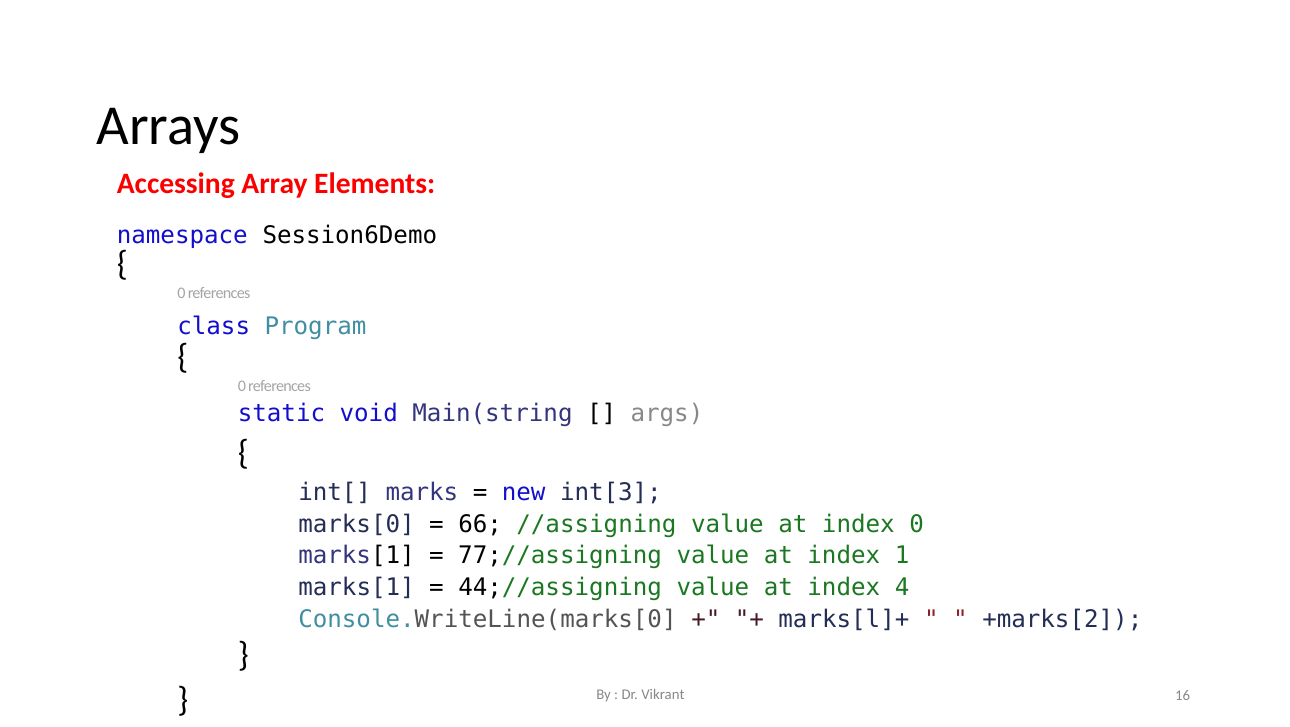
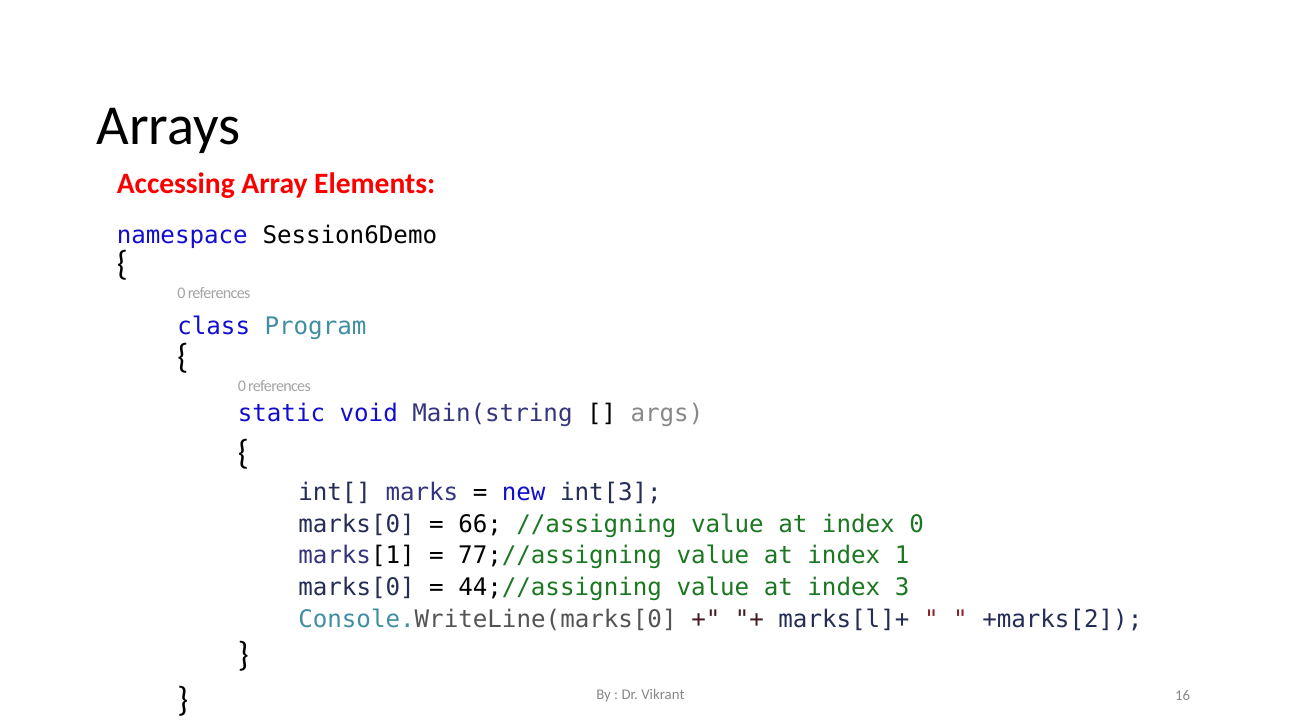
marks[1 at (357, 587): marks[1 -> marks[0
4: 4 -> 3
